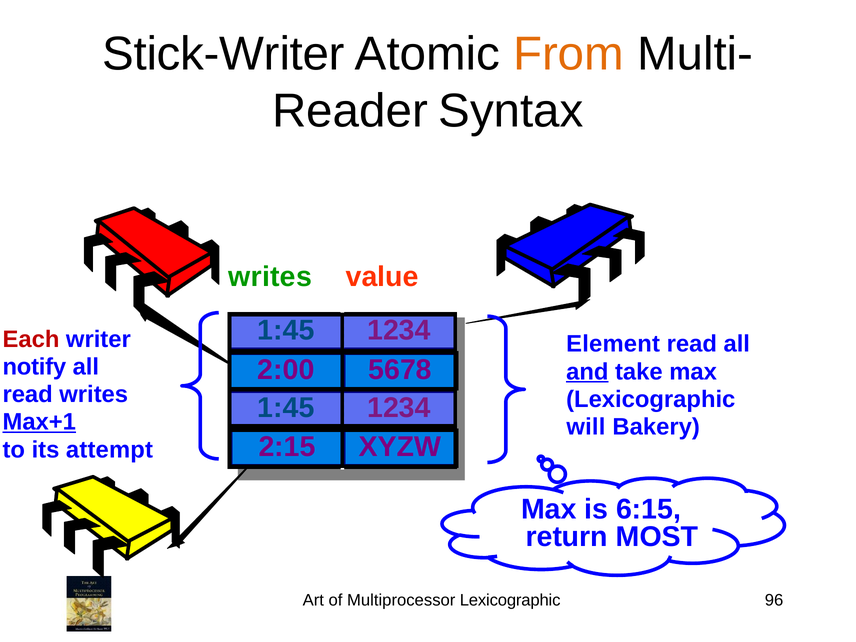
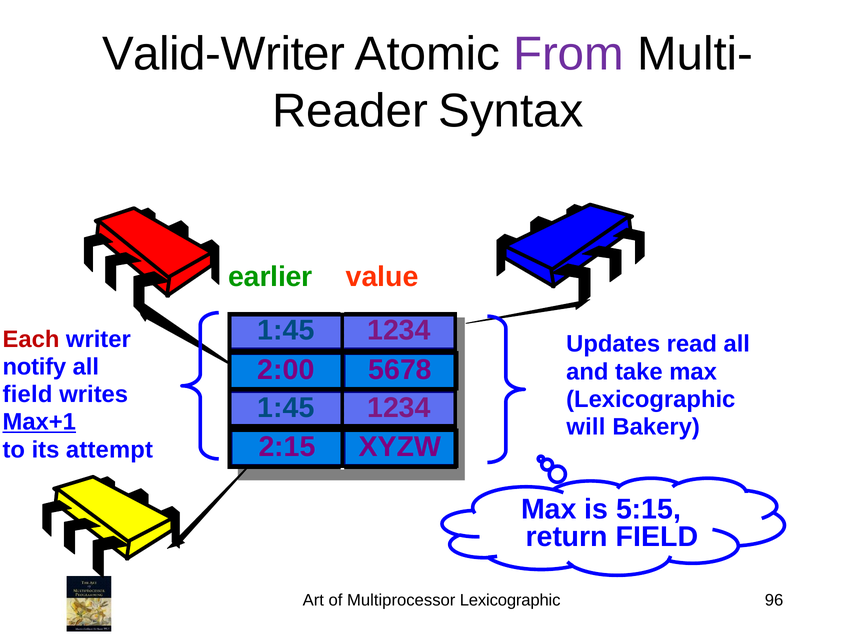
Stick-Writer: Stick-Writer -> Valid-Writer
From colour: orange -> purple
writes at (270, 277): writes -> earlier
Element: Element -> Updates
and underline: present -> none
read at (28, 395): read -> field
6:15: 6:15 -> 5:15
return MOST: MOST -> FIELD
